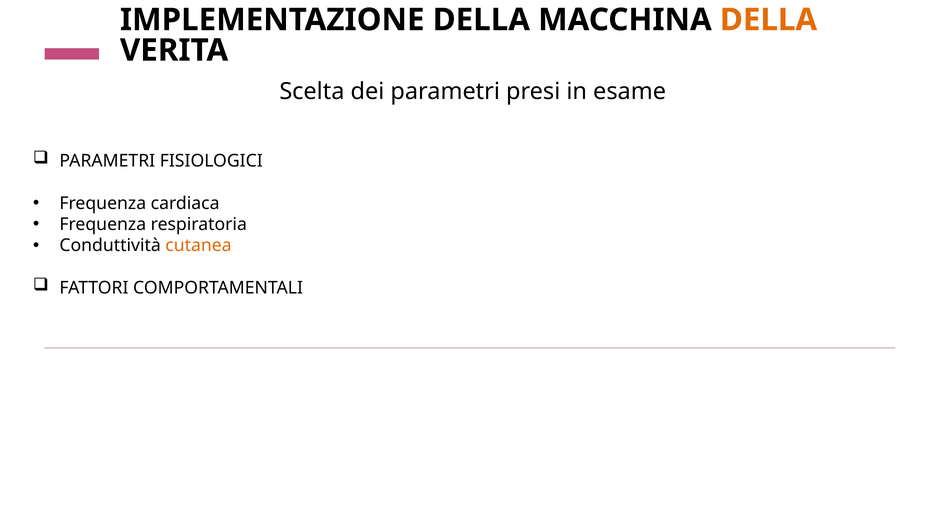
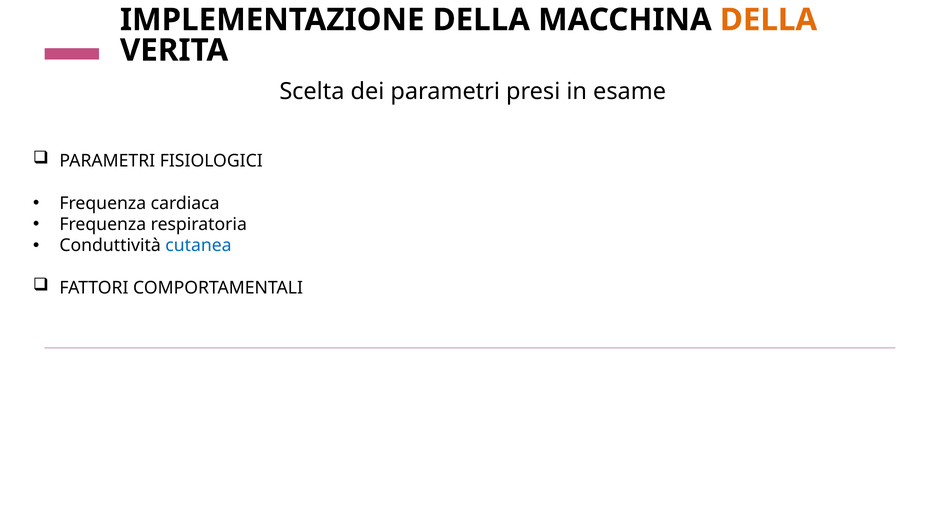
cutanea colour: orange -> blue
